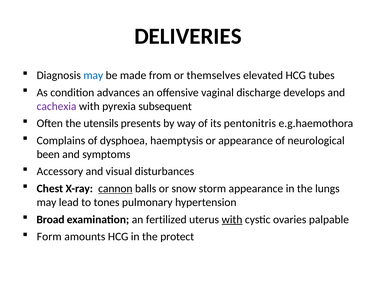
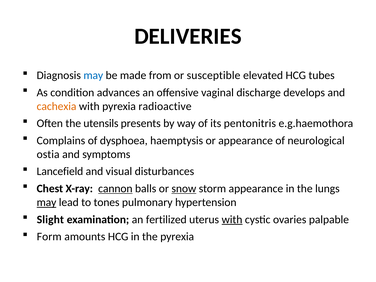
themselves: themselves -> susceptible
cachexia colour: purple -> orange
subsequent: subsequent -> radioactive
been: been -> ostia
Accessory: Accessory -> Lancefield
snow underline: none -> present
may at (47, 202) underline: none -> present
Broad: Broad -> Slight
the protect: protect -> pyrexia
